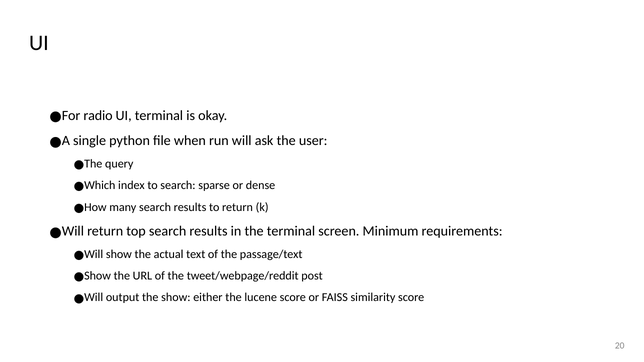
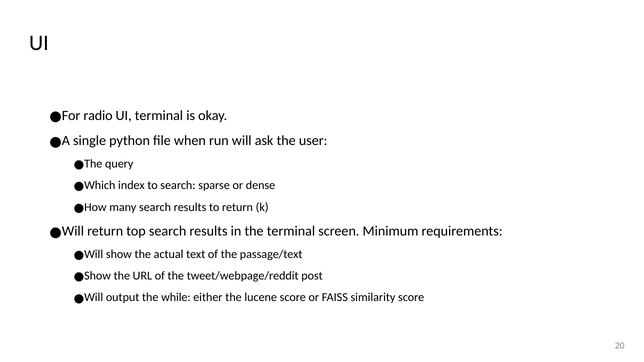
the show: show -> while
